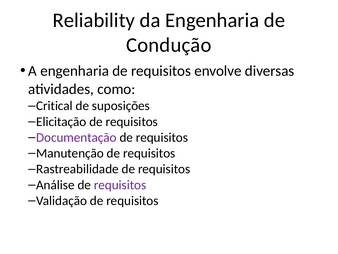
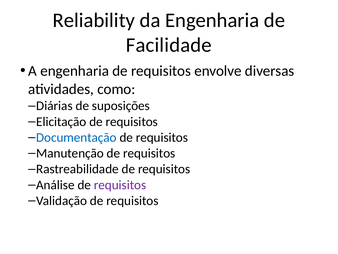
Condução: Condução -> Facilidade
Critical: Critical -> Diárias
Documentação colour: purple -> blue
